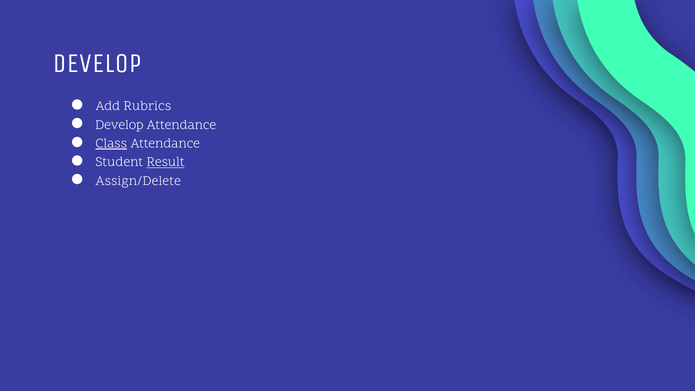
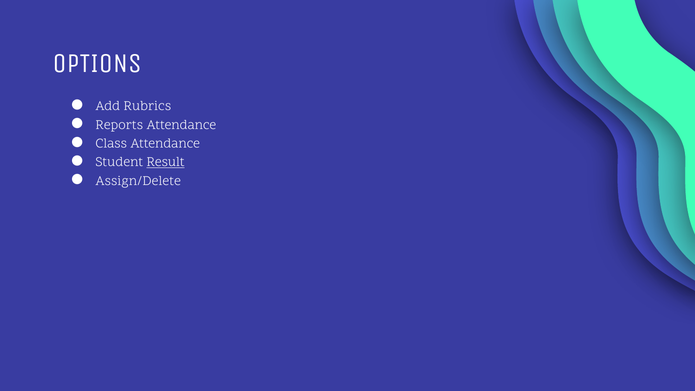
DEVELOP at (97, 63): DEVELOP -> OPTIONS
Develop at (119, 125): Develop -> Reports
Class underline: present -> none
